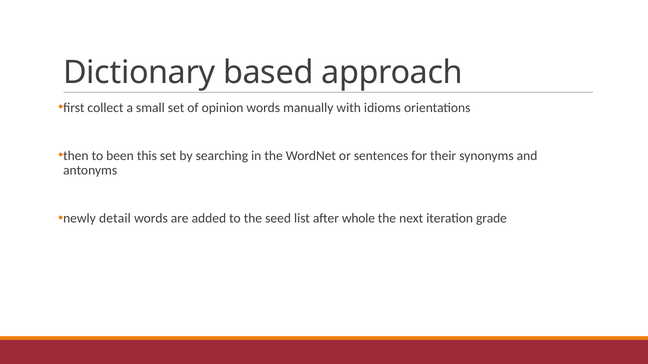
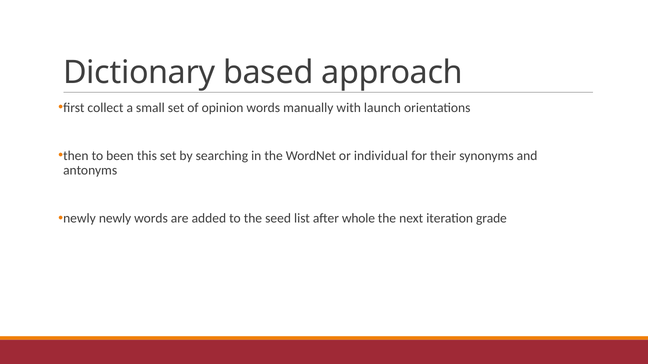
idioms: idioms -> launch
sentences: sentences -> individual
newly detail: detail -> newly
